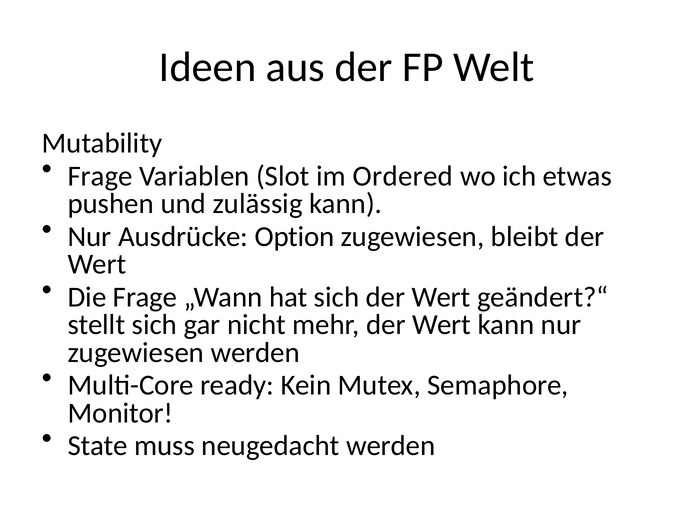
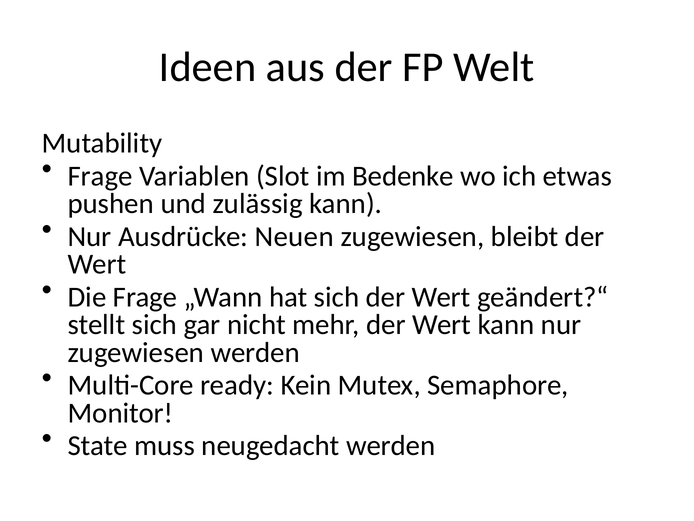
Ordered: Ordered -> Bedenke
Option: Option -> Neuen
